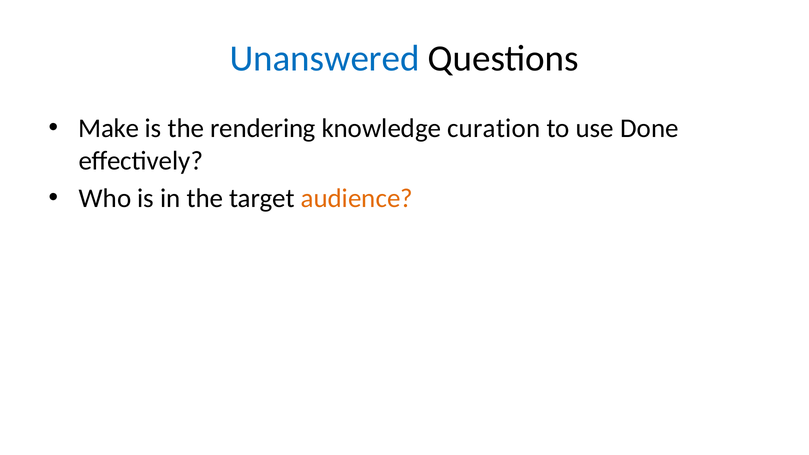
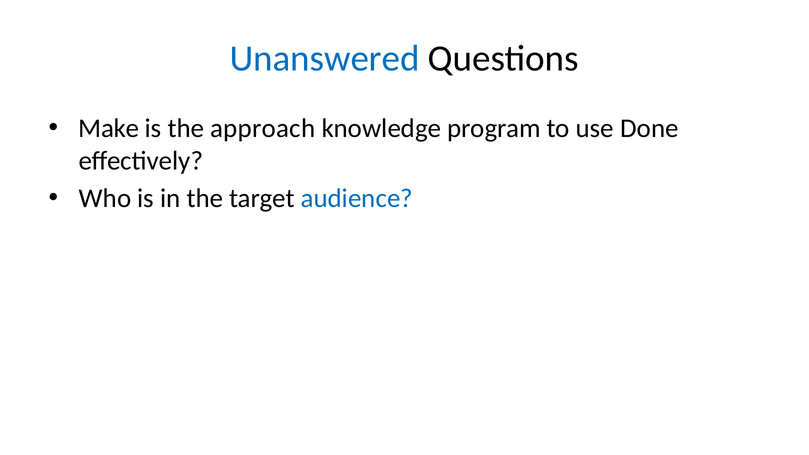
rendering: rendering -> approach
curation: curation -> program
audience colour: orange -> blue
